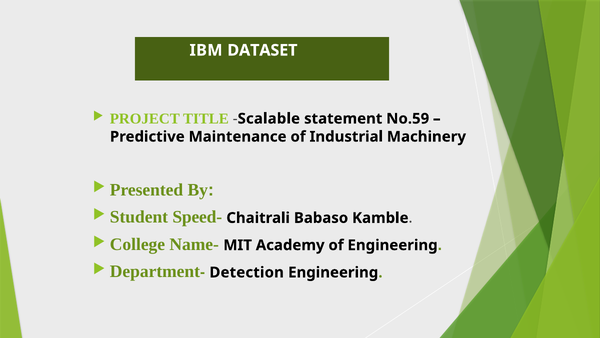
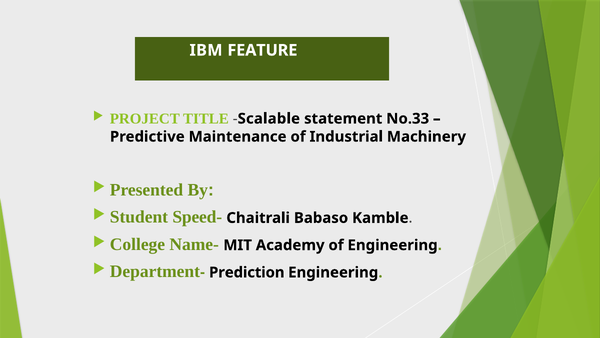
DATASET: DATASET -> FEATURE
No.59: No.59 -> No.33
Detection: Detection -> Prediction
